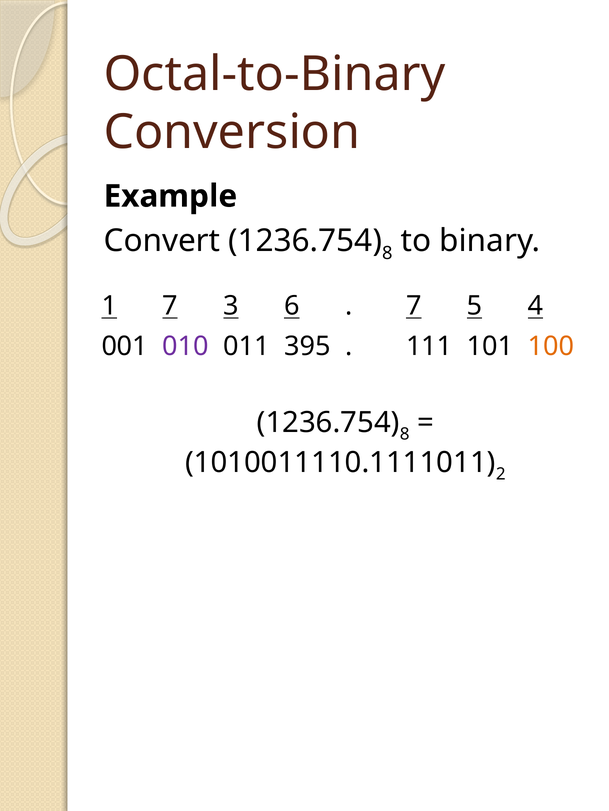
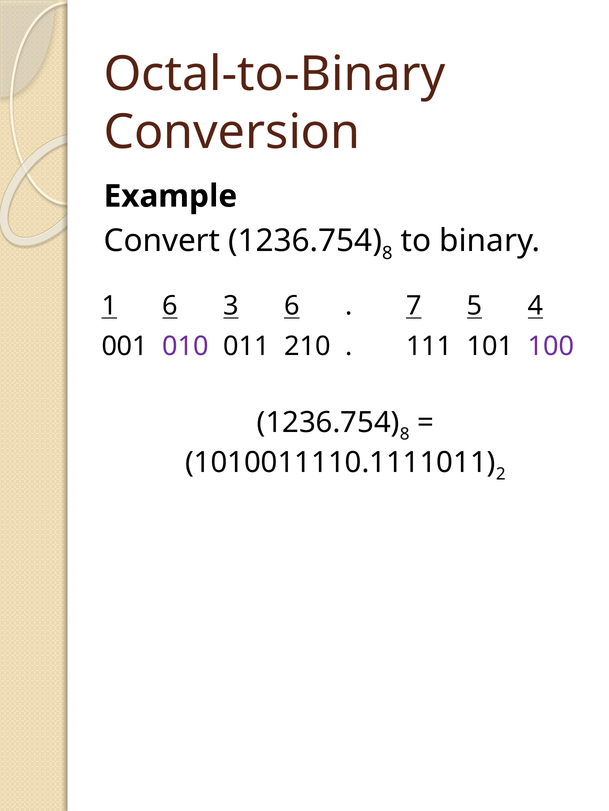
1 7: 7 -> 6
395: 395 -> 210
100 colour: orange -> purple
